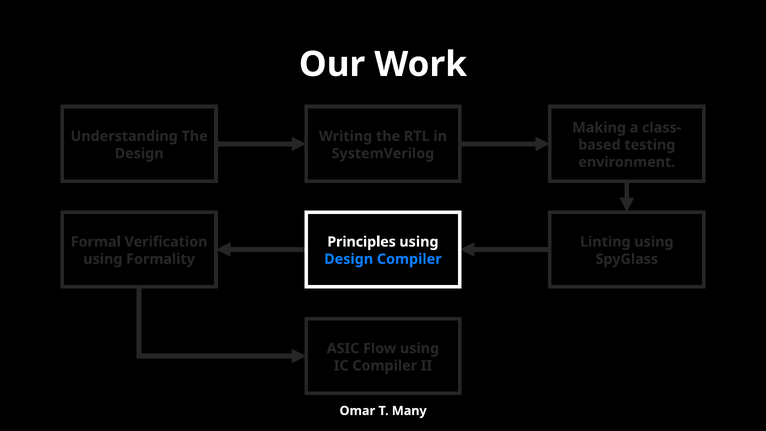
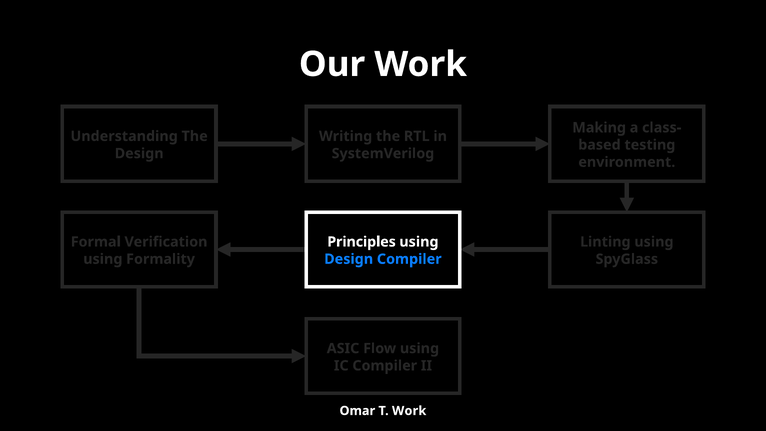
T Many: Many -> Work
